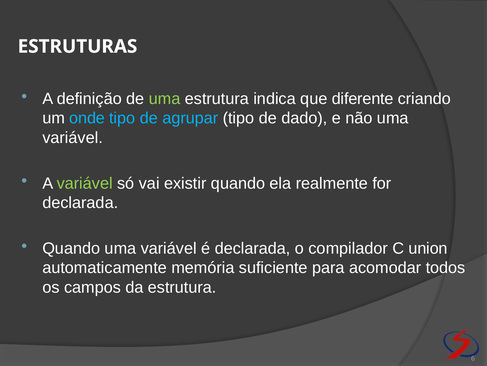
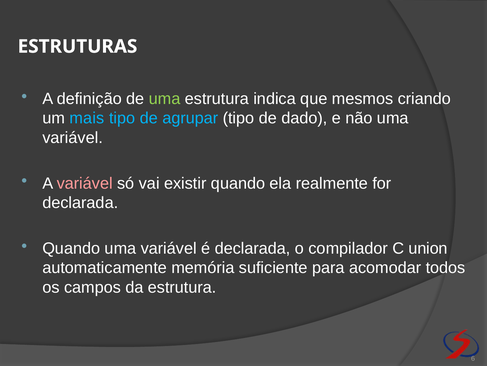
diferente: diferente -> mesmos
onde: onde -> mais
variável at (85, 183) colour: light green -> pink
